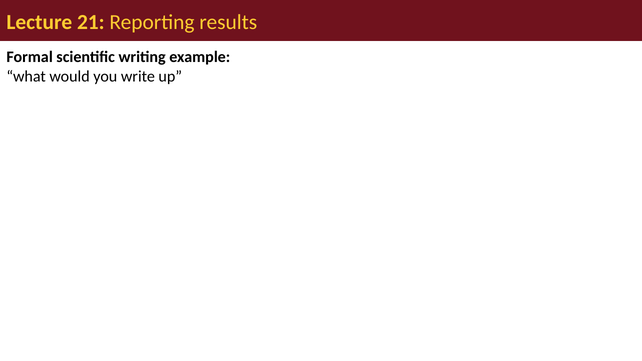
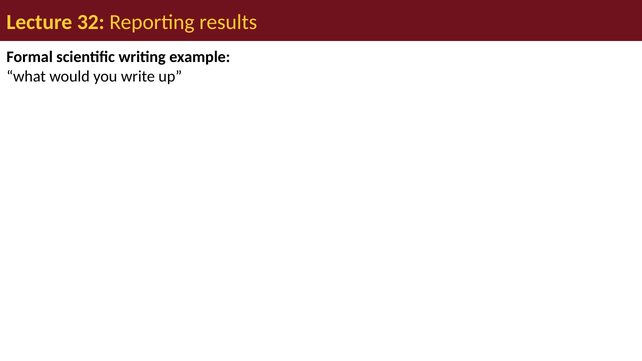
21: 21 -> 32
